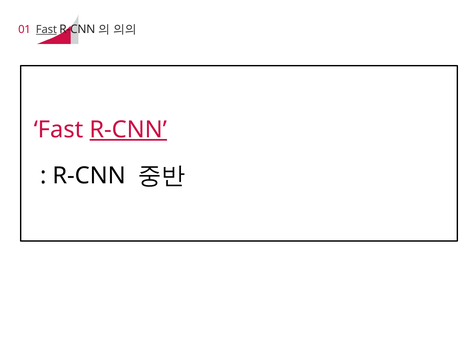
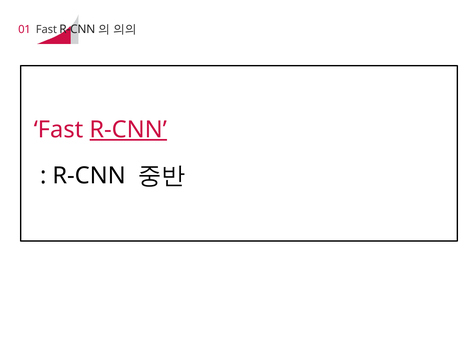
Fast at (46, 29) underline: present -> none
